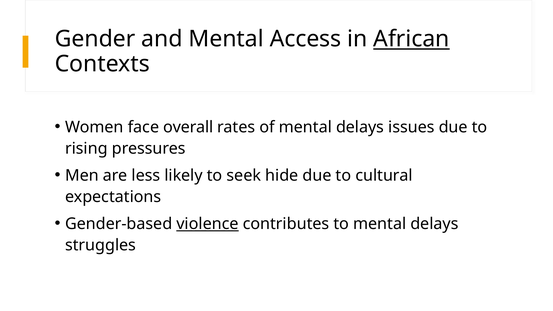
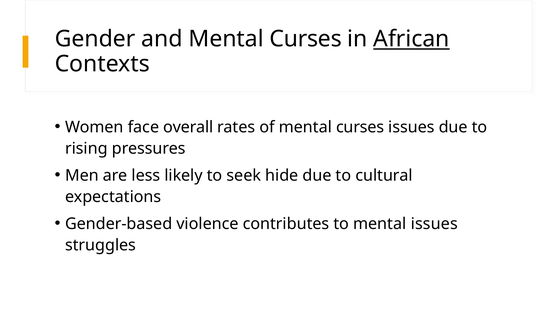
and Mental Access: Access -> Curses
of mental delays: delays -> curses
violence underline: present -> none
to mental delays: delays -> issues
